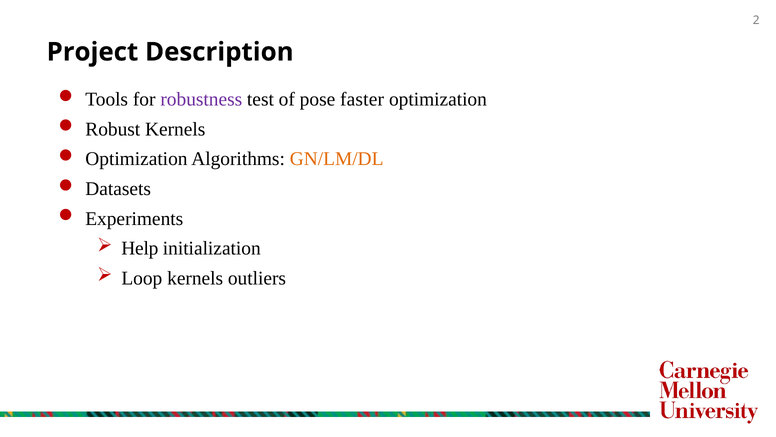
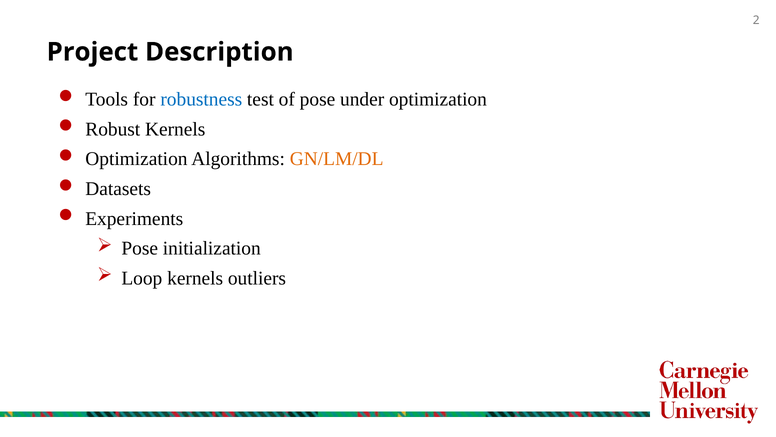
robustness colour: purple -> blue
faster: faster -> under
Help at (140, 248): Help -> Pose
